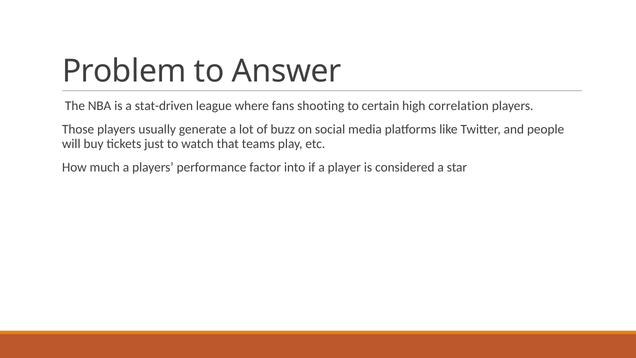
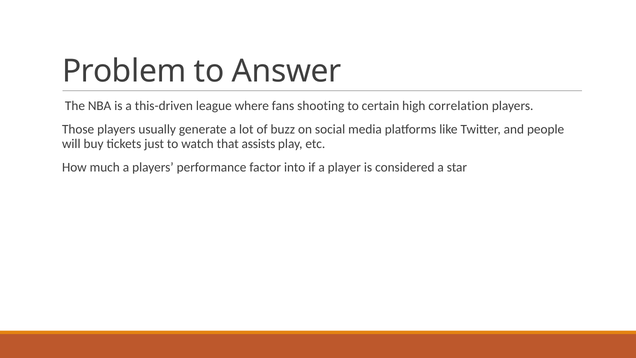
stat-driven: stat-driven -> this-driven
teams: teams -> assists
